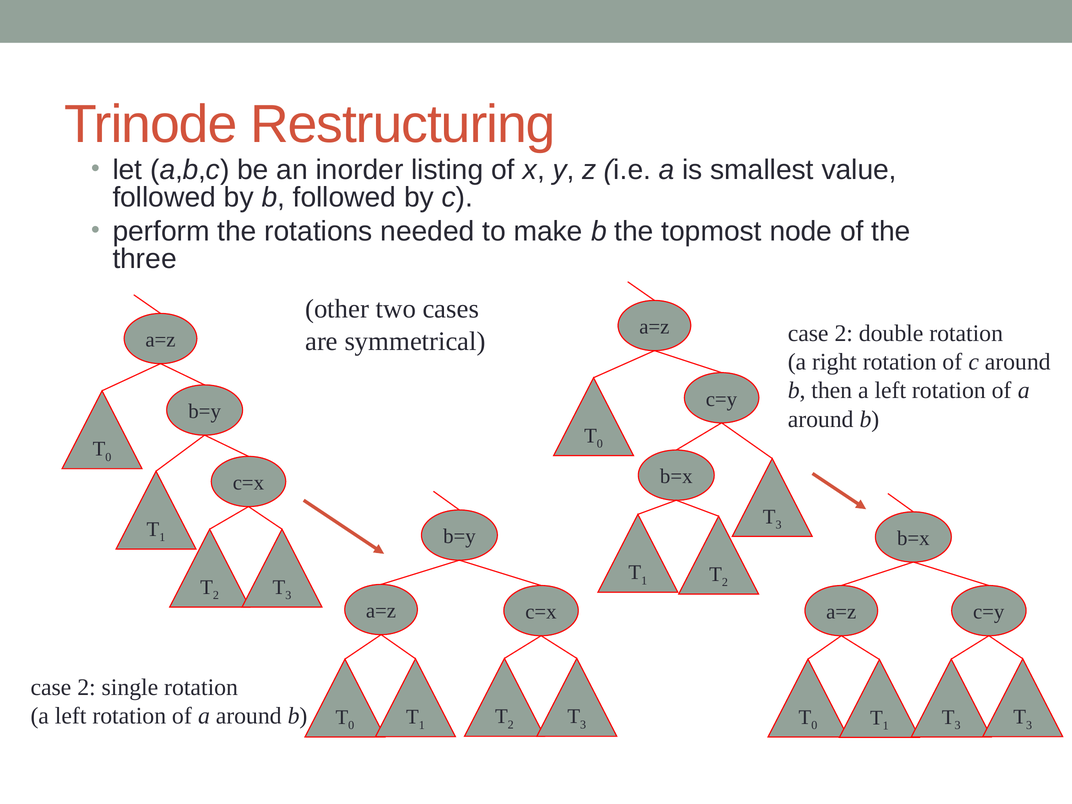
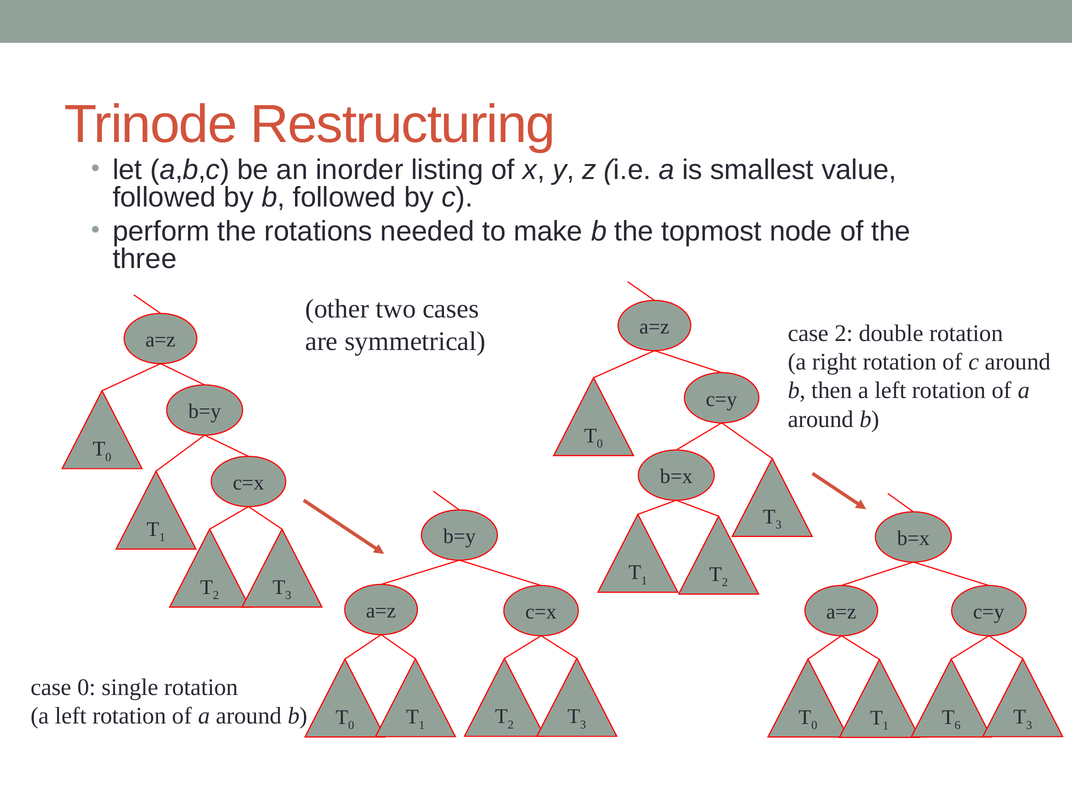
2 at (86, 687): 2 -> 0
3 at (958, 725): 3 -> 6
